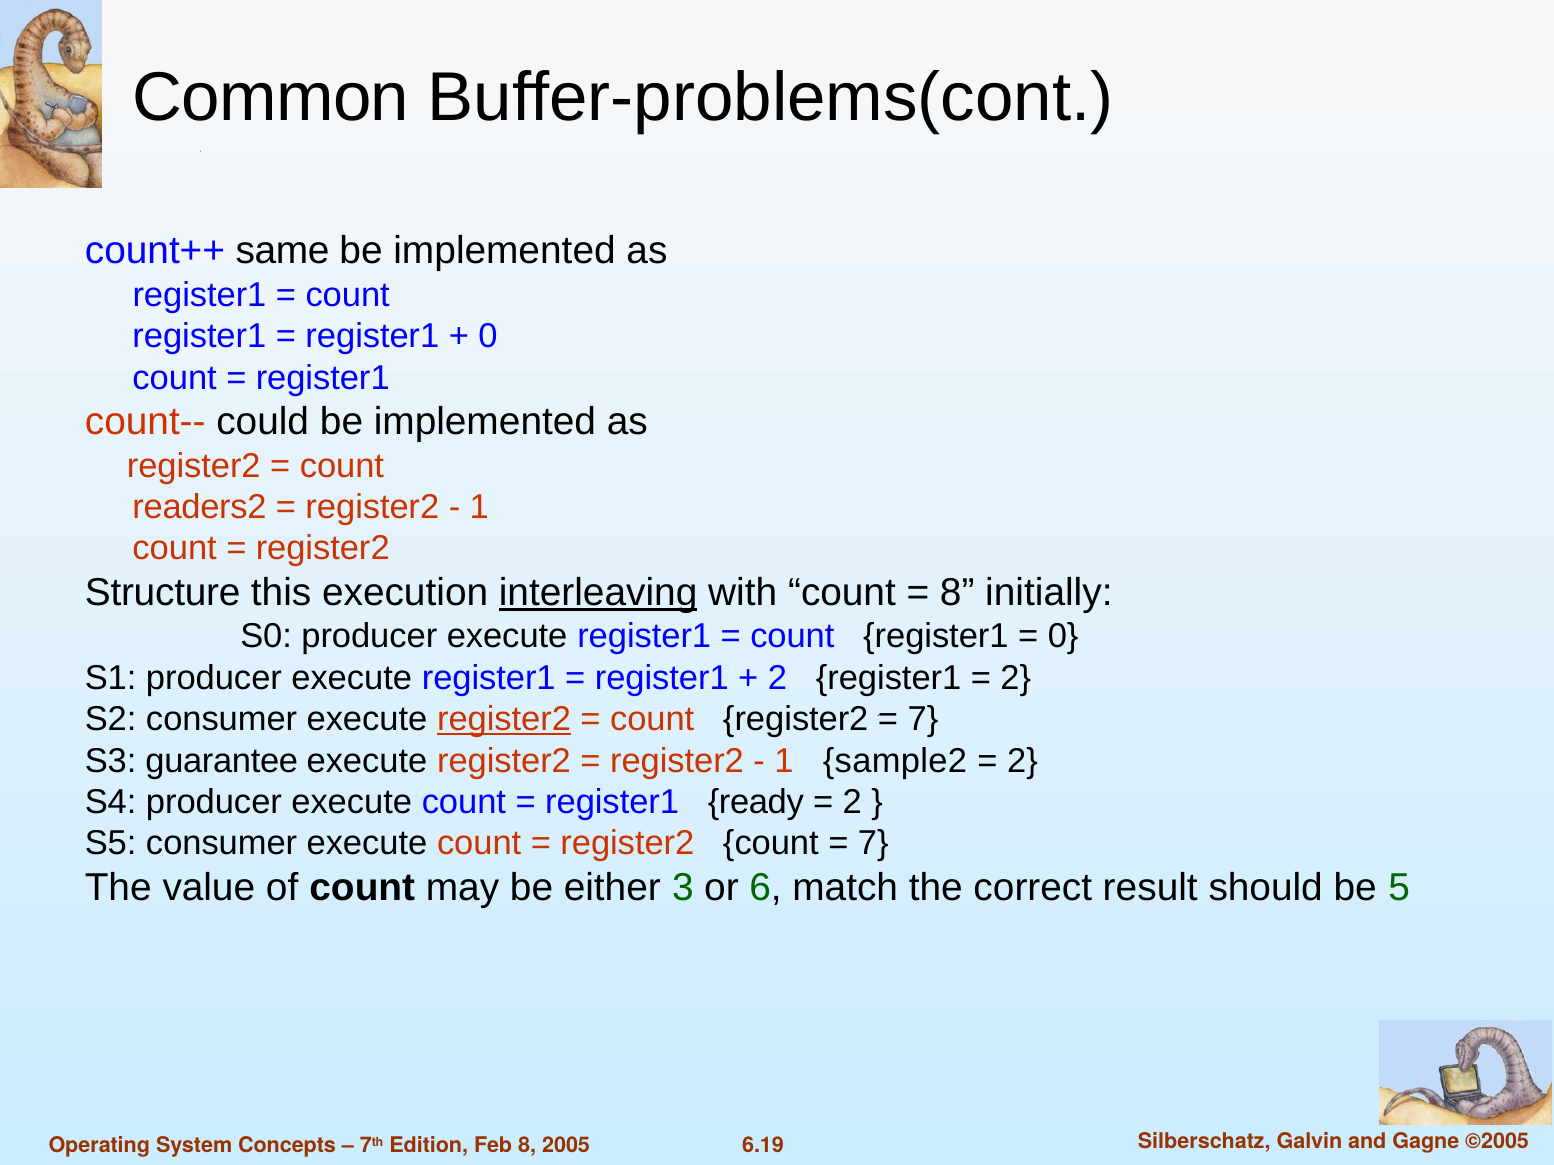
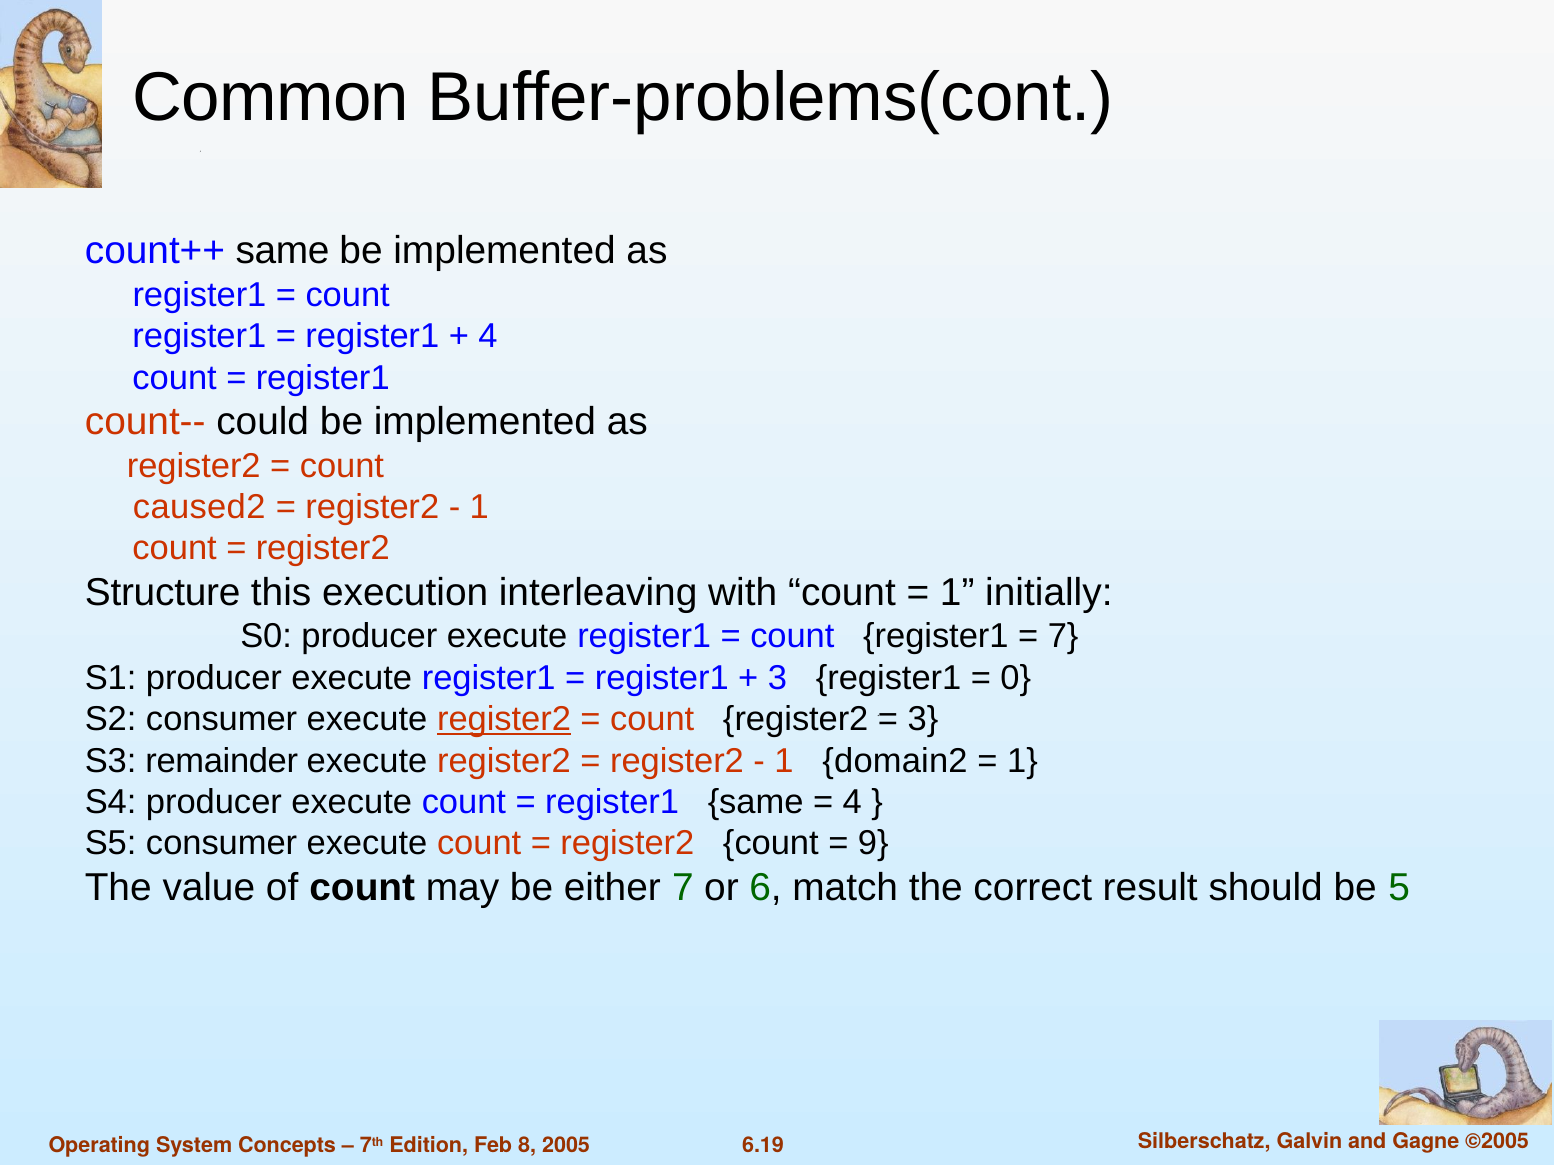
0 at (488, 336): 0 -> 4
readers2: readers2 -> caused2
interleaving underline: present -> none
8 at (957, 593): 8 -> 1
0 at (1063, 637): 0 -> 7
2 at (778, 678): 2 -> 3
2 at (1016, 678): 2 -> 0
7 at (923, 720): 7 -> 3
guarantee: guarantee -> remainder
sample2: sample2 -> domain2
2 at (1022, 761): 2 -> 1
register1 ready: ready -> same
2 at (852, 802): 2 -> 4
7 at (873, 844): 7 -> 9
either 3: 3 -> 7
